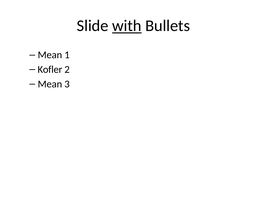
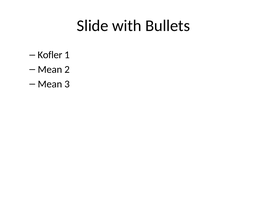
with underline: present -> none
Mean at (50, 55): Mean -> Kofler
Kofler at (50, 70): Kofler -> Mean
